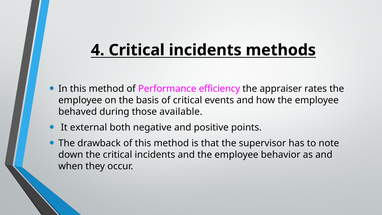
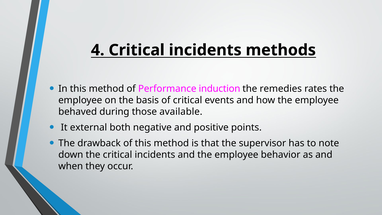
efficiency: efficiency -> induction
appraiser: appraiser -> remedies
